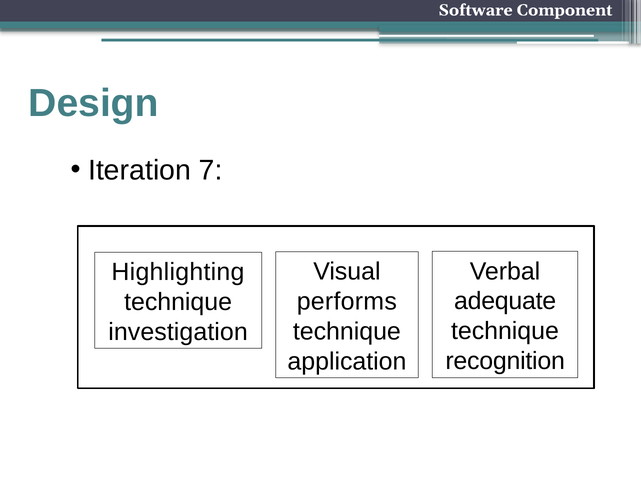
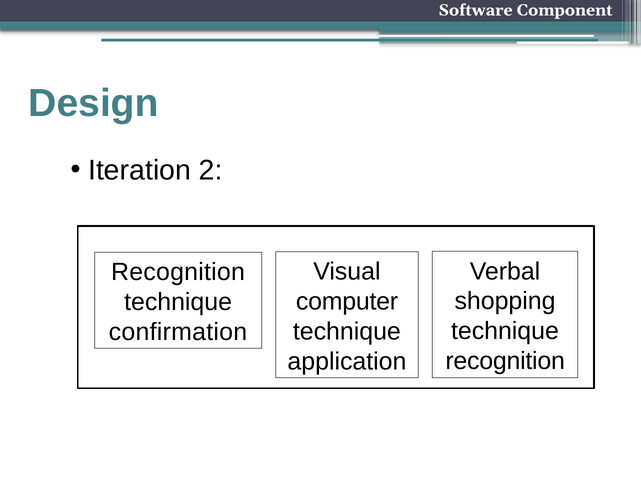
7: 7 -> 2
Highlighting at (178, 272): Highlighting -> Recognition
adequate: adequate -> shopping
performs: performs -> computer
investigation: investigation -> confirmation
